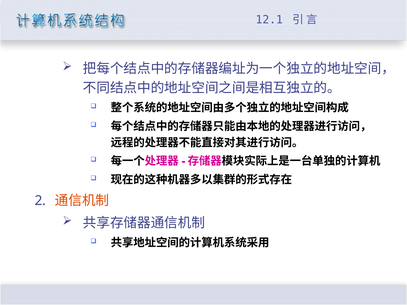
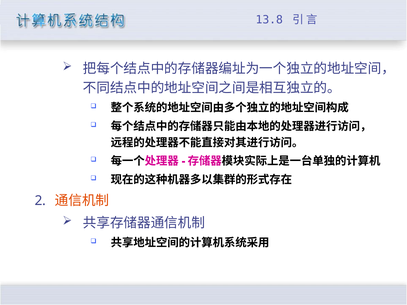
12.1: 12.1 -> 13.8
